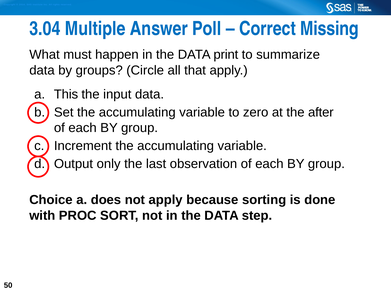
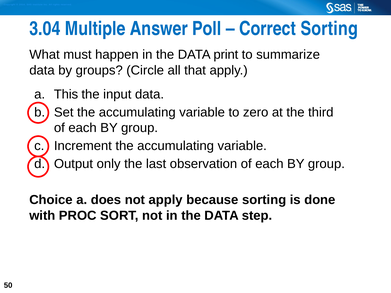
Correct Missing: Missing -> Sorting
after: after -> third
